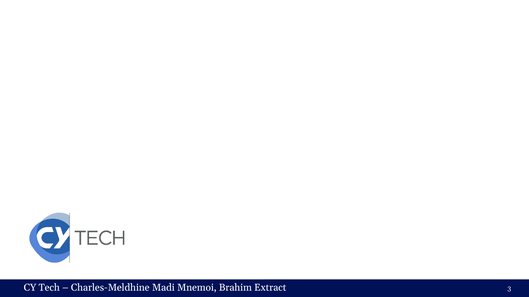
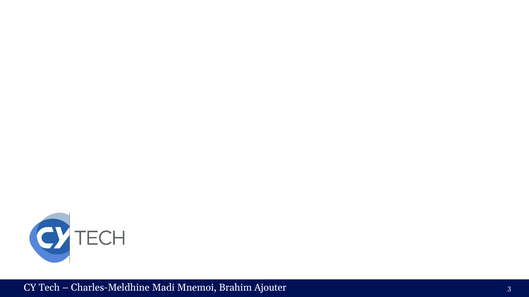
Extract: Extract -> Ajouter
